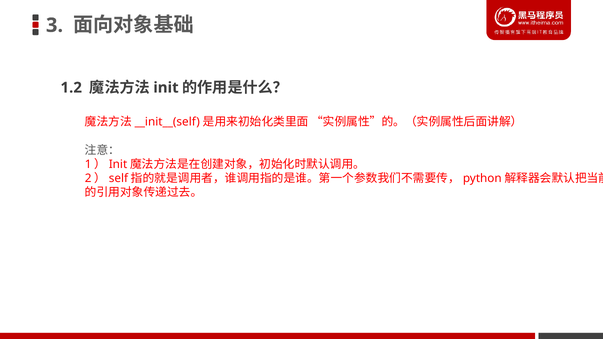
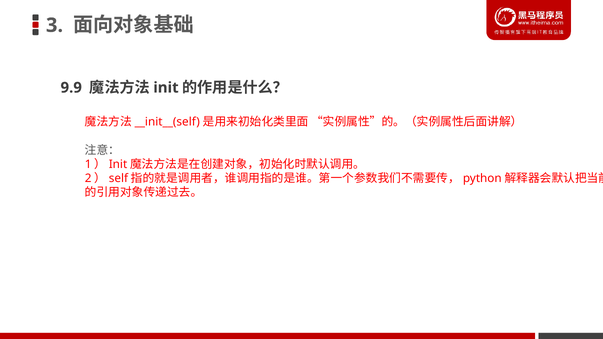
1.2: 1.2 -> 9.9
